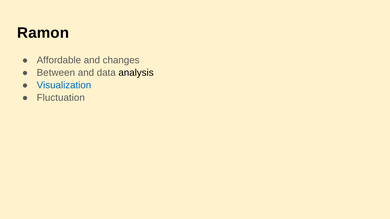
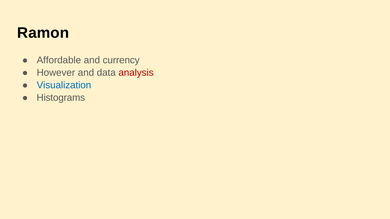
changes: changes -> currency
Between: Between -> However
analysis colour: black -> red
Fluctuation: Fluctuation -> Histograms
